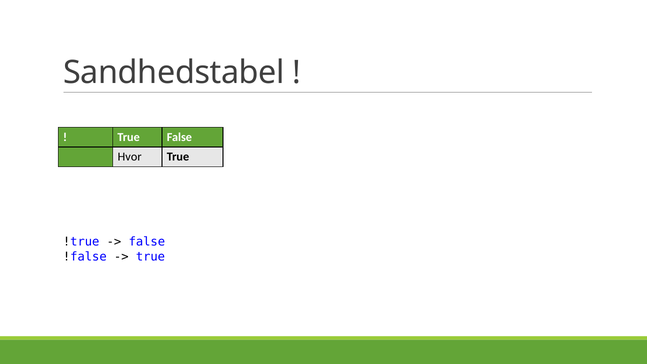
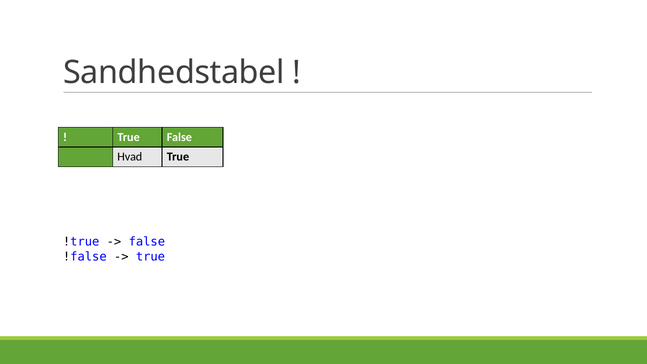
Hvor: Hvor -> Hvad
